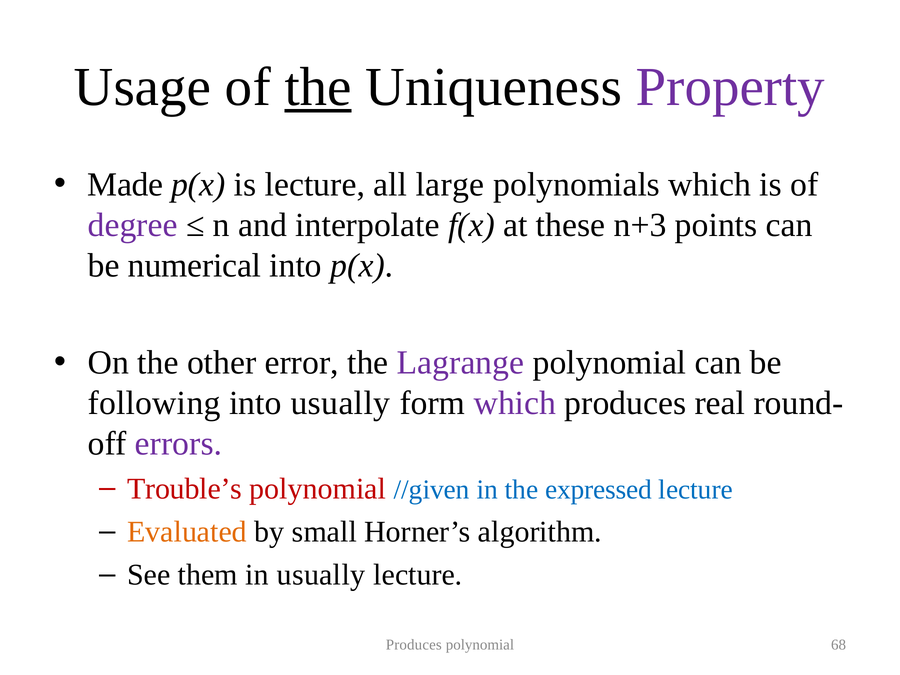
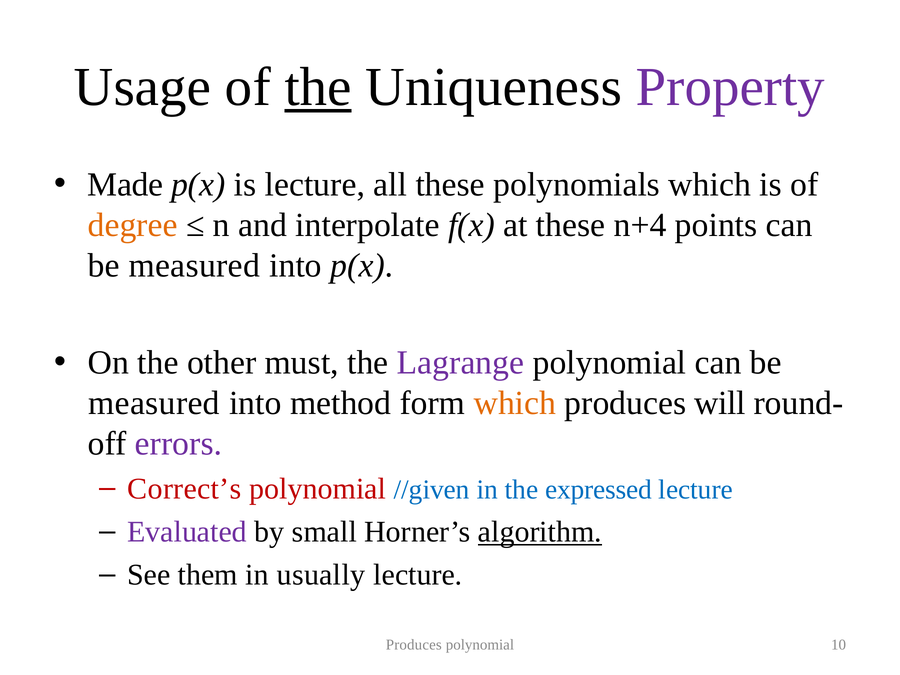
all large: large -> these
degree colour: purple -> orange
n+3: n+3 -> n+4
numerical at (195, 266): numerical -> measured
error: error -> must
following at (154, 403): following -> measured
into usually: usually -> method
which at (515, 403) colour: purple -> orange
real: real -> will
Trouble’s: Trouble’s -> Correct’s
Evaluated colour: orange -> purple
algorithm underline: none -> present
68: 68 -> 10
